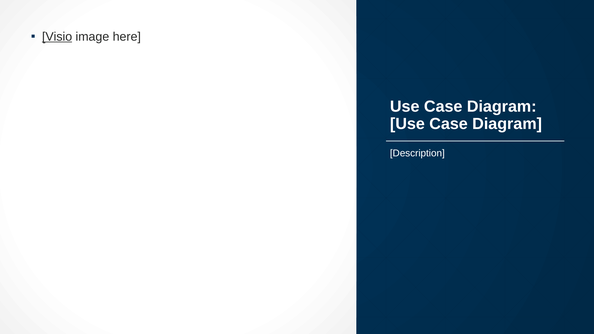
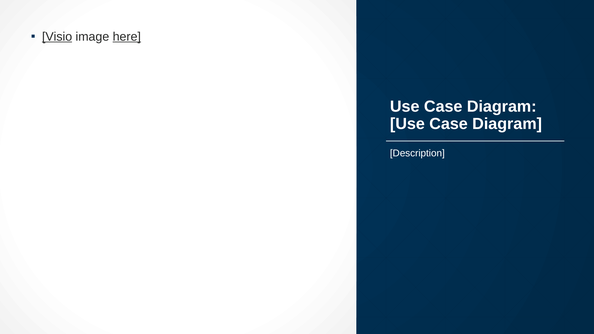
here underline: none -> present
